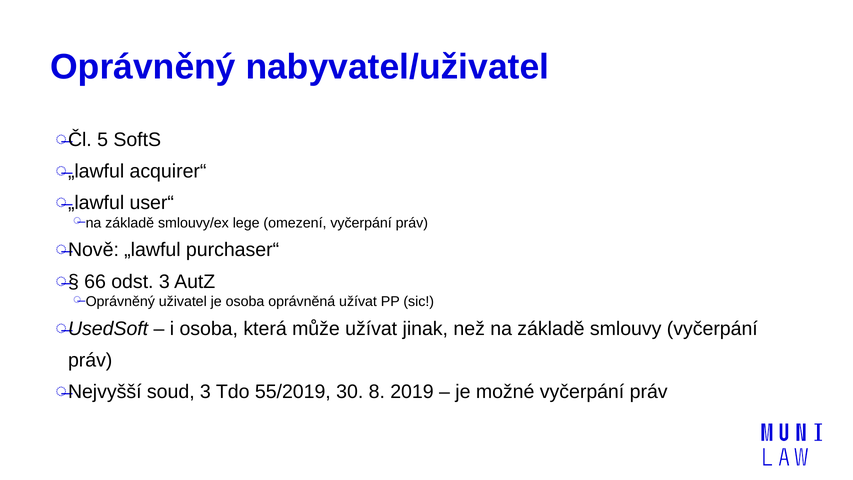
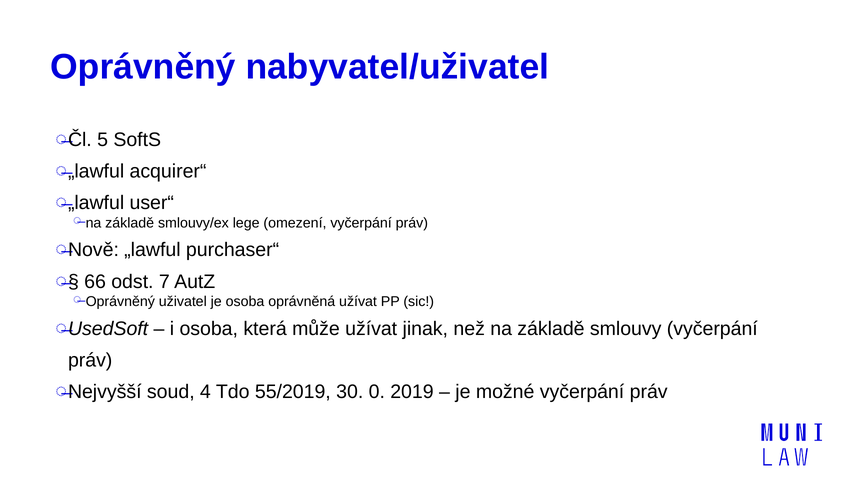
odst 3: 3 -> 7
soud 3: 3 -> 4
8: 8 -> 0
